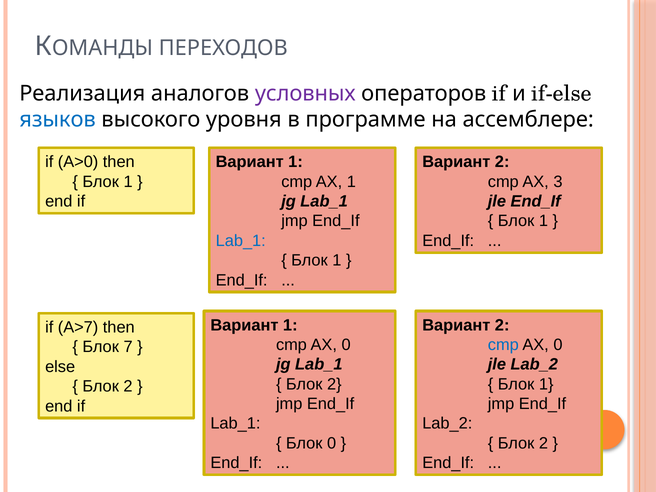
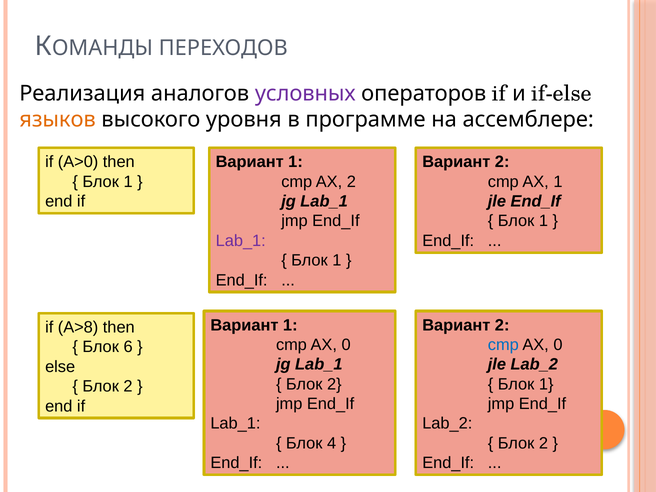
языков colour: blue -> orange
AX 1: 1 -> 2
AX 3: 3 -> 1
Lab_1 at (241, 241) colour: blue -> purple
A>7: A>7 -> A>8
7: 7 -> 6
Блок 0: 0 -> 4
